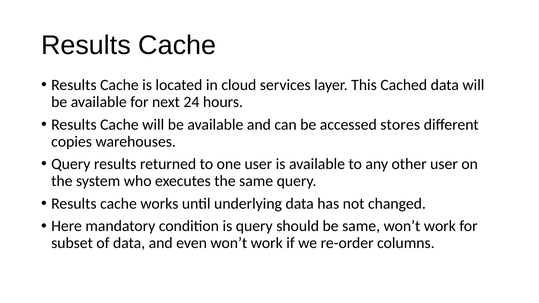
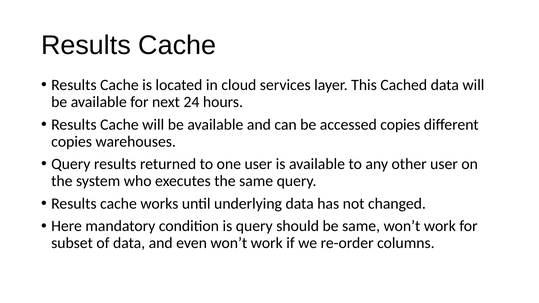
accessed stores: stores -> copies
